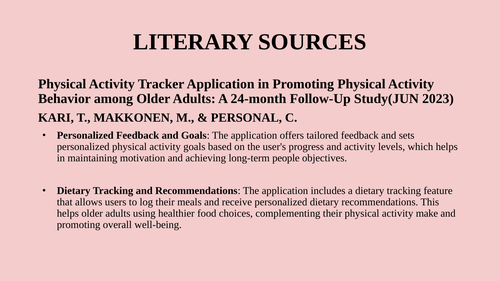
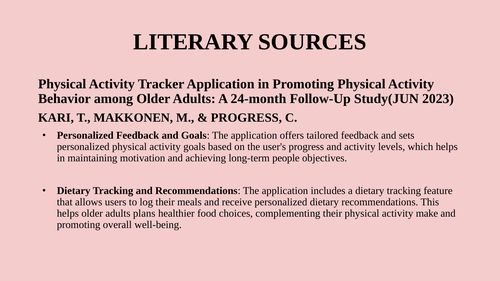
PERSONAL at (246, 118): PERSONAL -> PROGRESS
using: using -> plans
